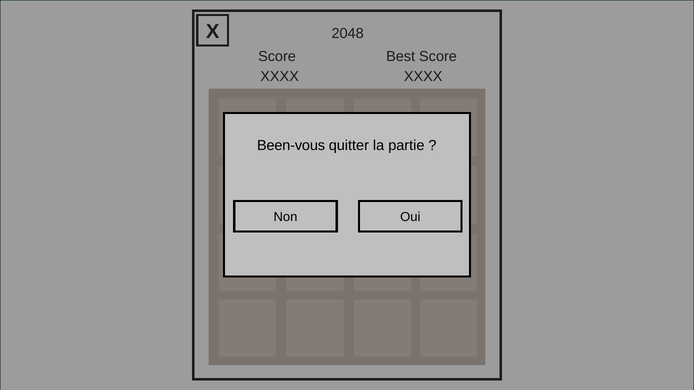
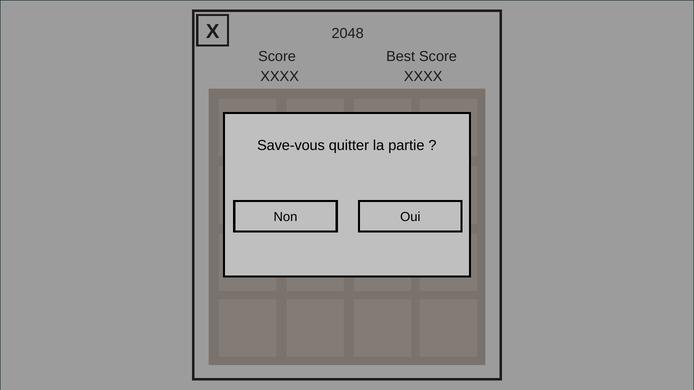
Been-vous: Been-vous -> Save-vous
